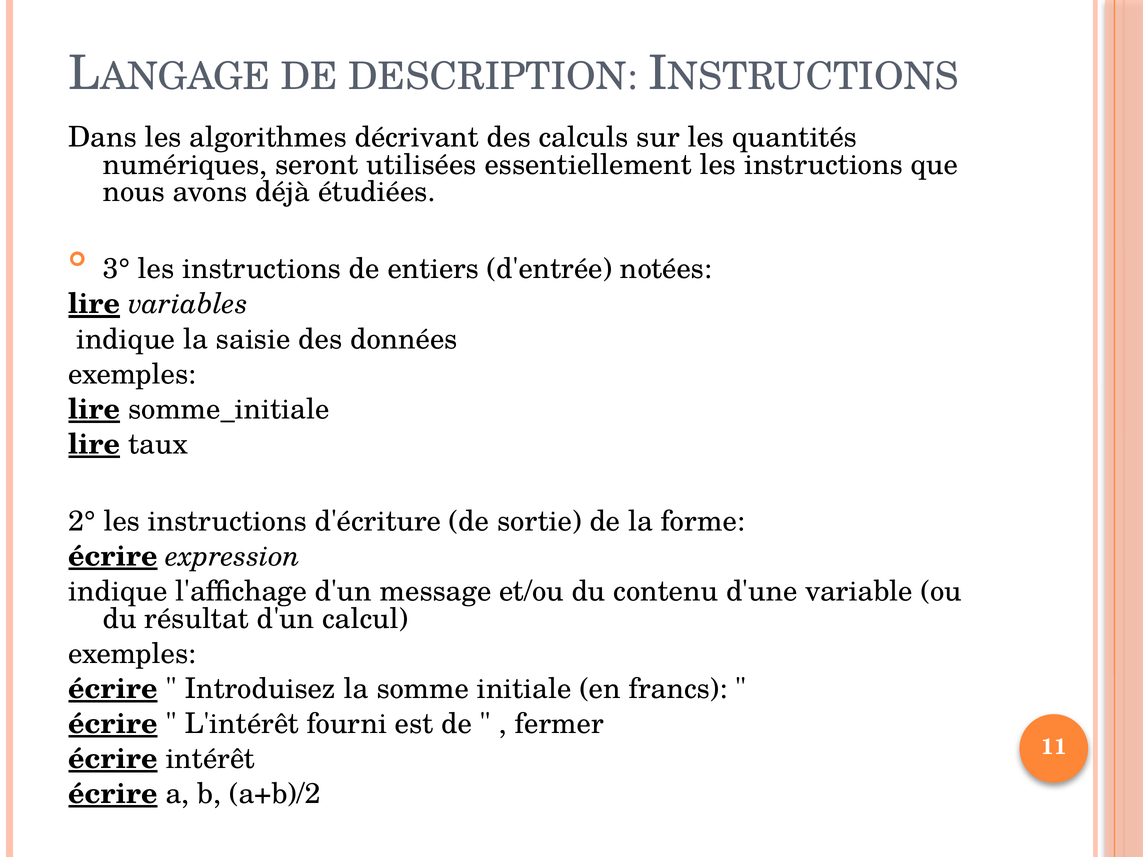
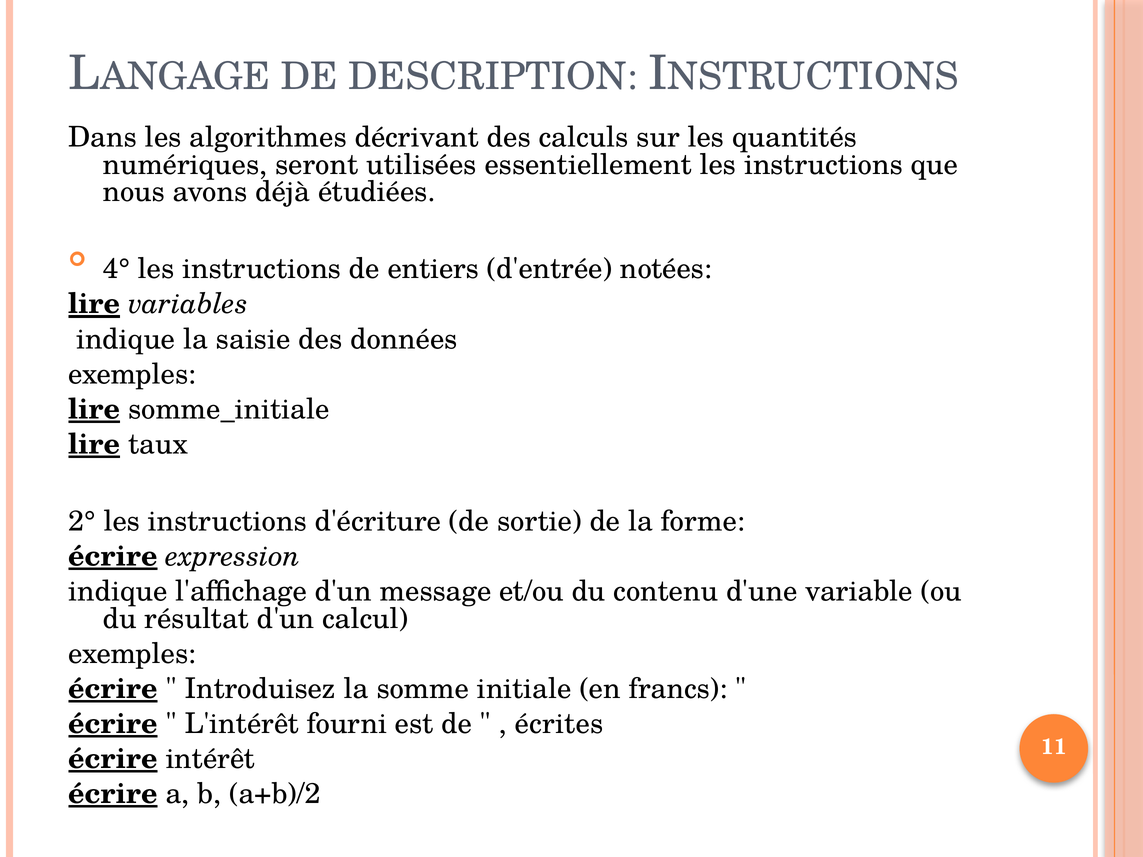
3°: 3° -> 4°
fermer: fermer -> écrites
